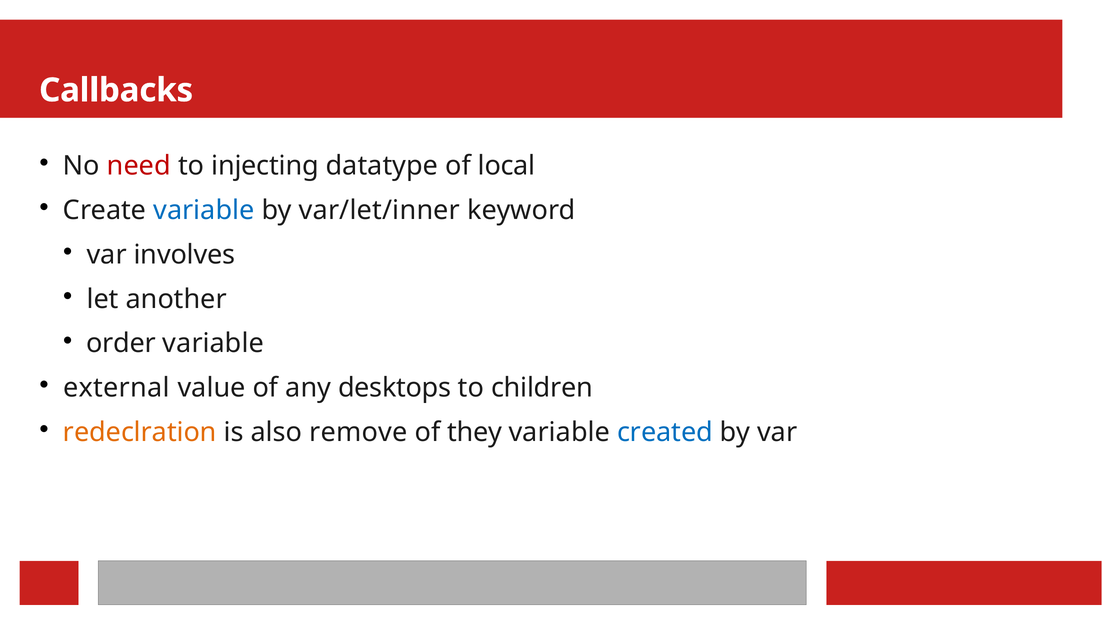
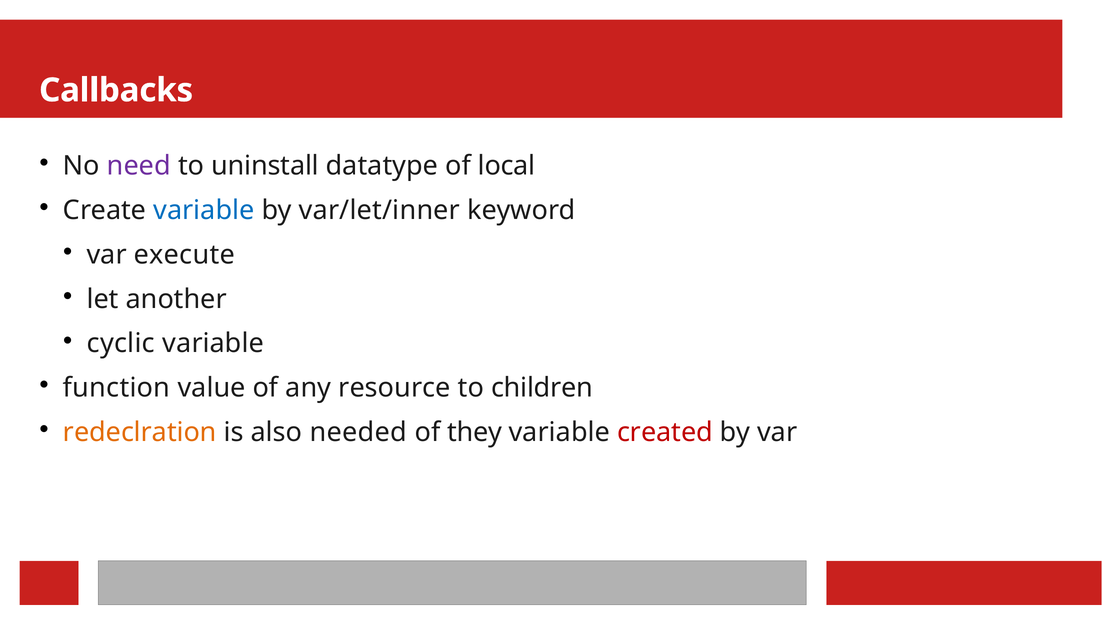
need colour: red -> purple
injecting: injecting -> uninstall
involves: involves -> execute
order: order -> cyclic
external: external -> function
desktops: desktops -> resource
remove: remove -> needed
created colour: blue -> red
